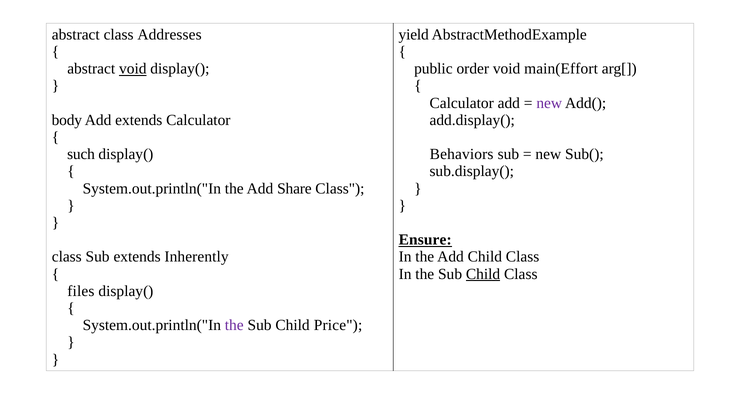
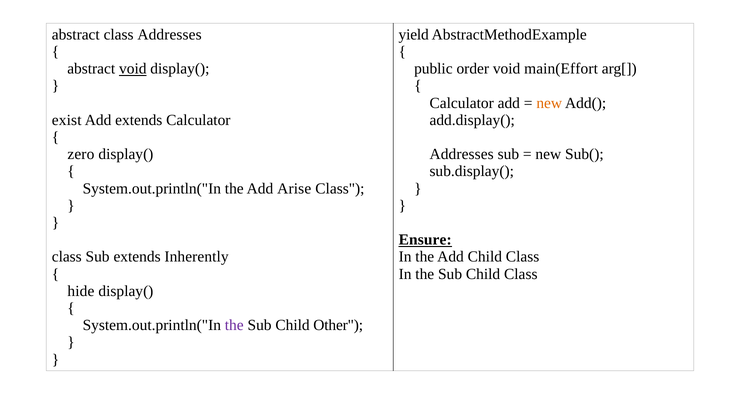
new at (549, 103) colour: purple -> orange
body: body -> exist
such: such -> zero
Behaviors at (462, 154): Behaviors -> Addresses
Share: Share -> Arise
Child at (483, 274) underline: present -> none
files: files -> hide
Price: Price -> Other
